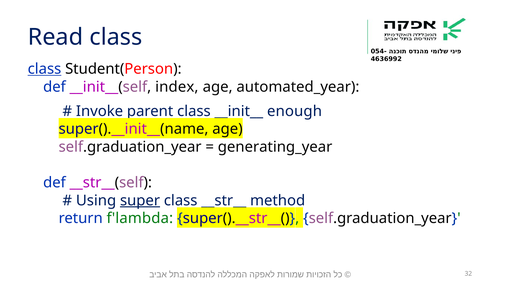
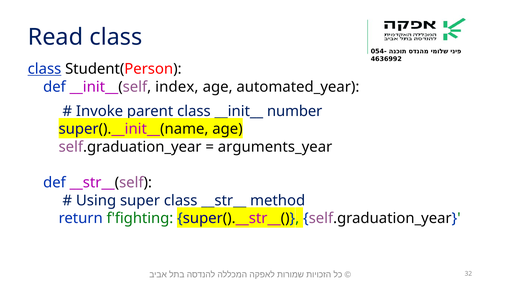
enough: enough -> number
generating_year: generating_year -> arguments_year
super underline: present -> none
f'lambda: f'lambda -> f'fighting
